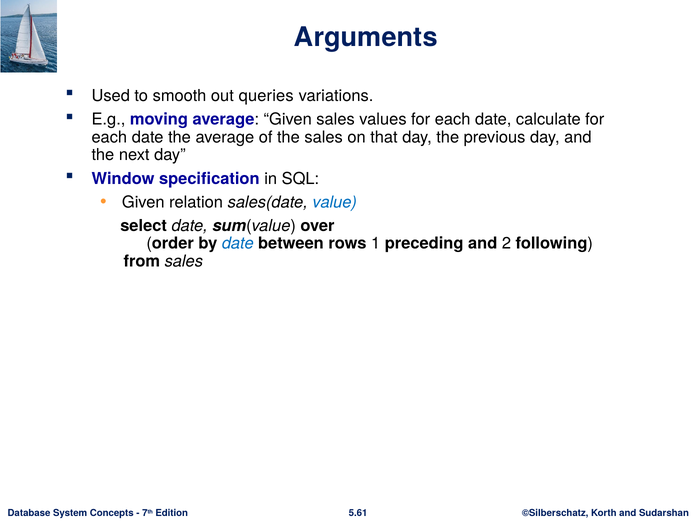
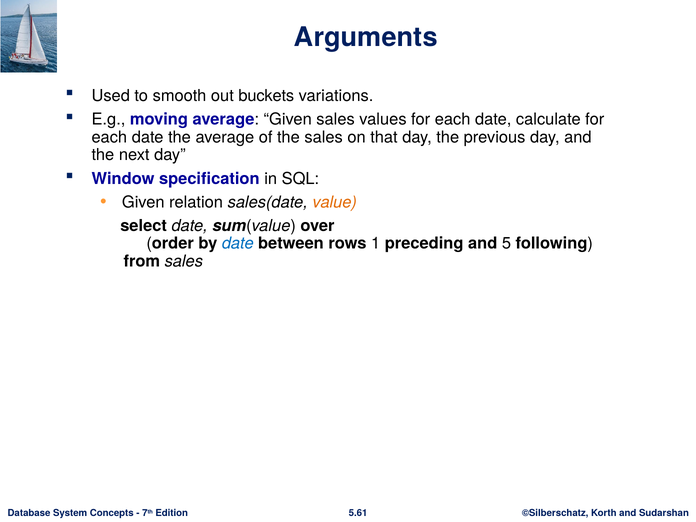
queries: queries -> buckets
value colour: blue -> orange
2: 2 -> 5
